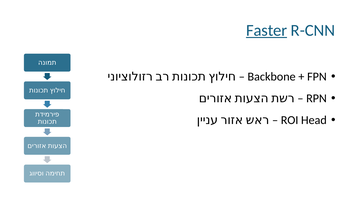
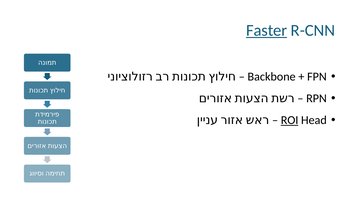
ROI underline: none -> present
